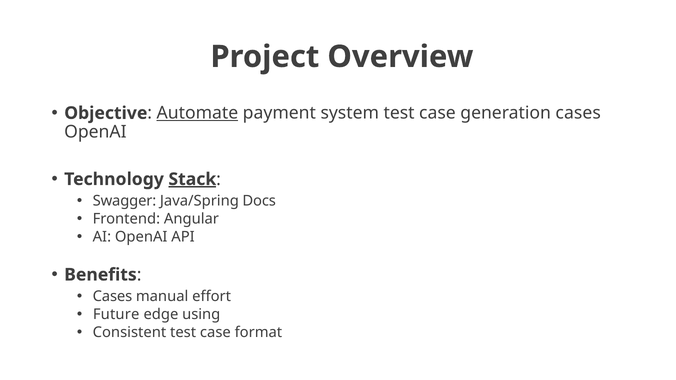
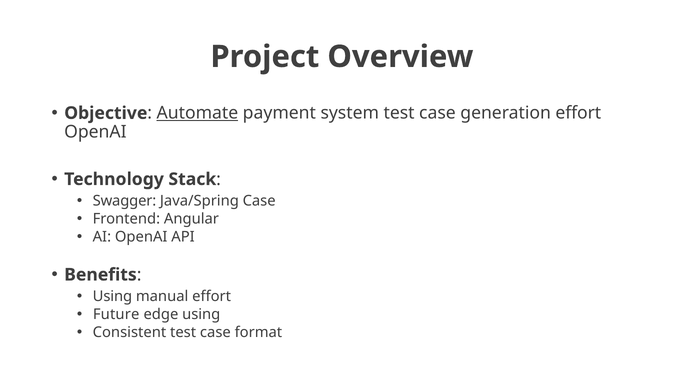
generation cases: cases -> effort
Stack underline: present -> none
Java/Spring Docs: Docs -> Case
Cases at (112, 297): Cases -> Using
